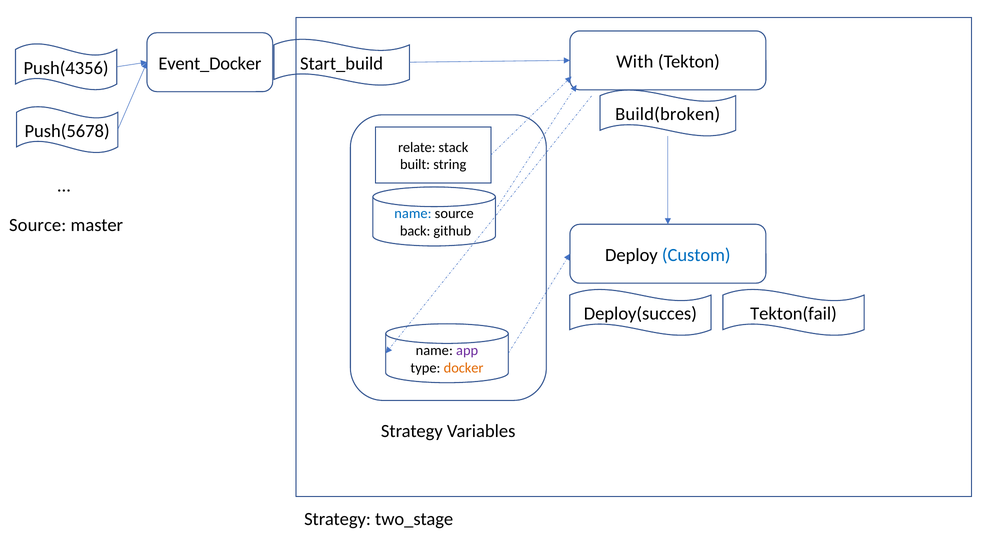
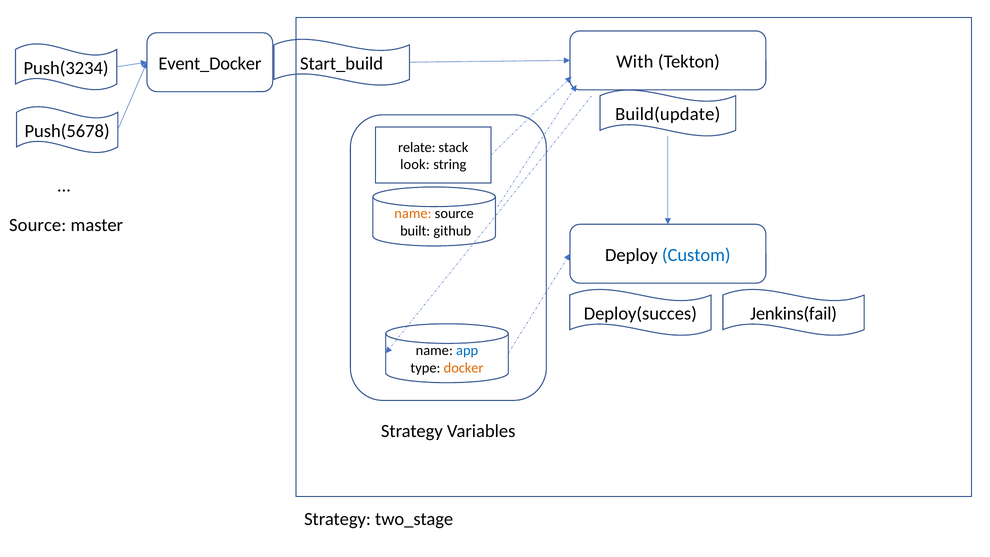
Push(4356: Push(4356 -> Push(3234
Build(broken: Build(broken -> Build(update
built: built -> look
name at (413, 214) colour: blue -> orange
back: back -> built
Tekton(fail: Tekton(fail -> Jenkins(fail
app colour: purple -> blue
